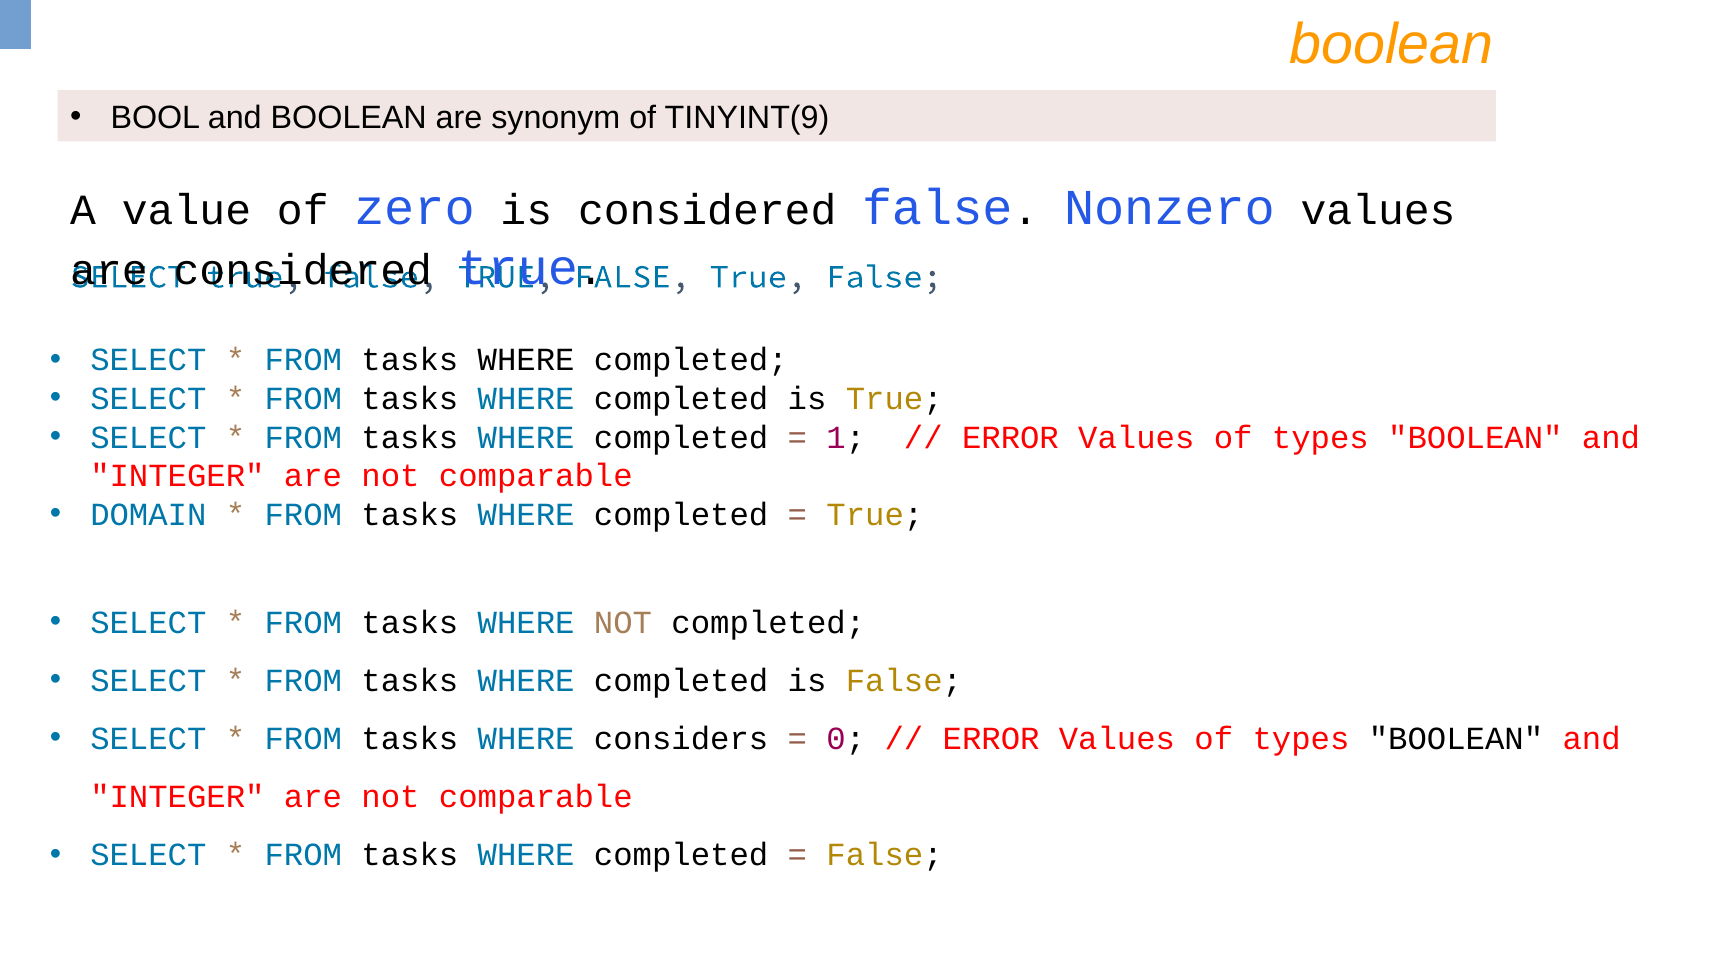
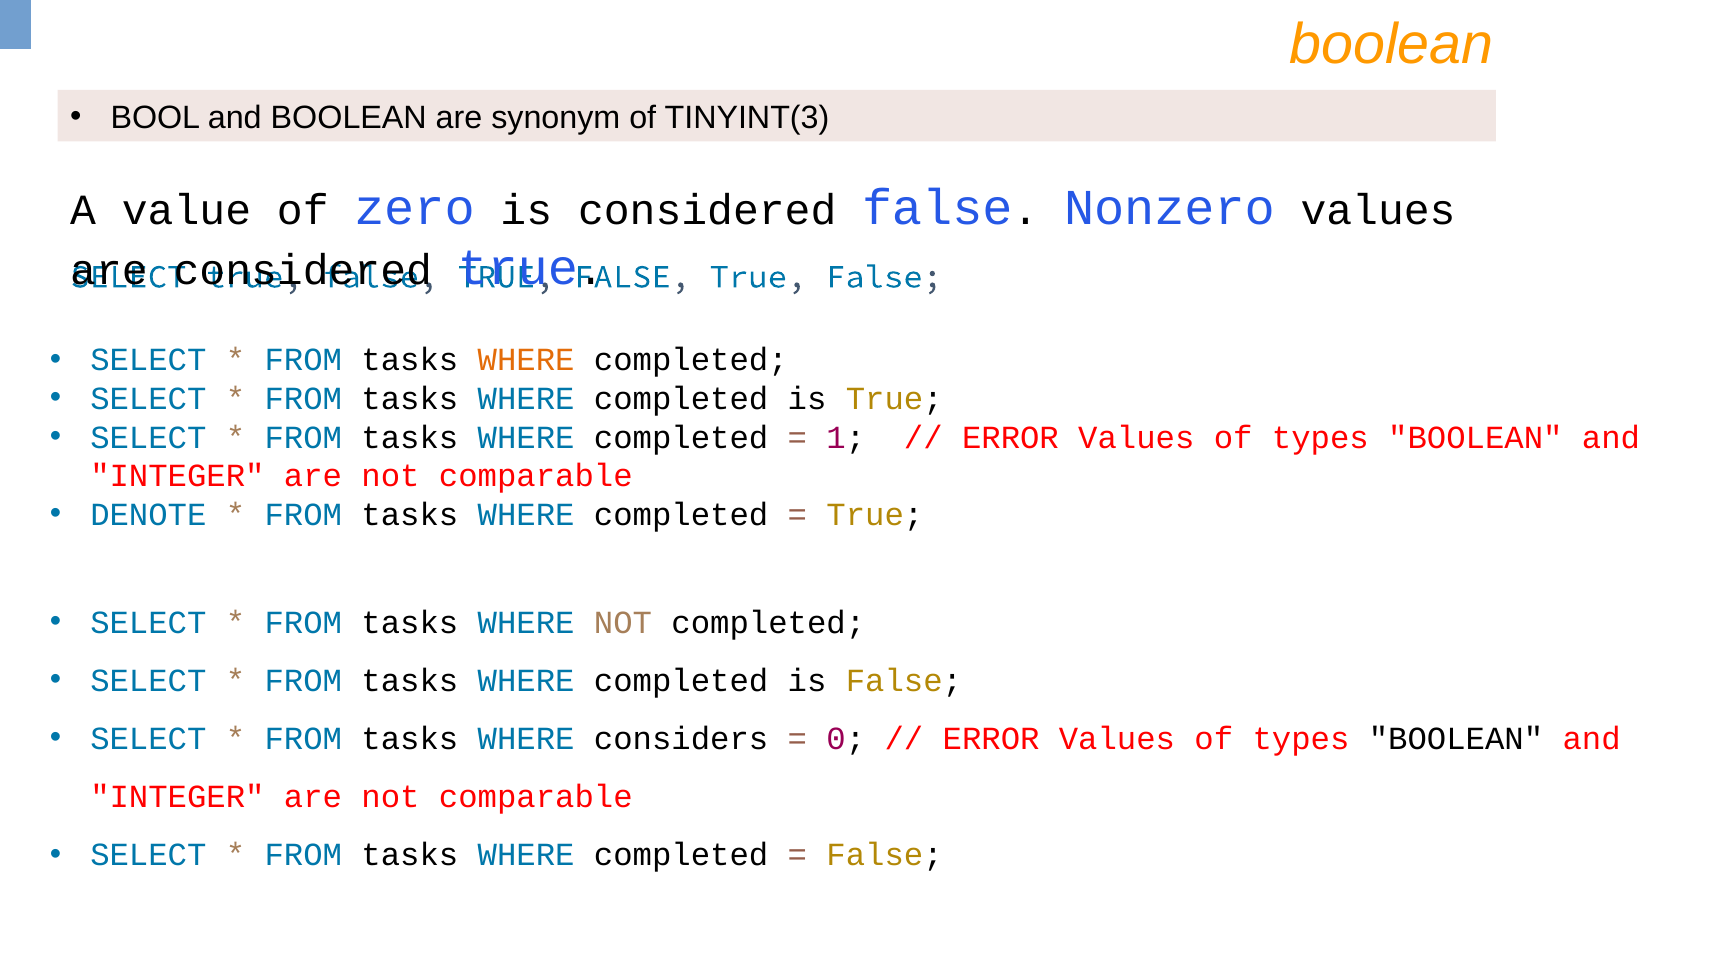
TINYINT(9: TINYINT(9 -> TINYINT(3
WHERE at (526, 360) colour: black -> orange
DOMAIN: DOMAIN -> DENOTE
